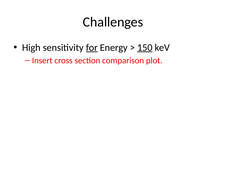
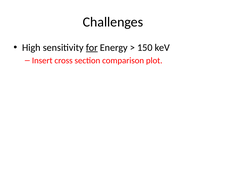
150 underline: present -> none
